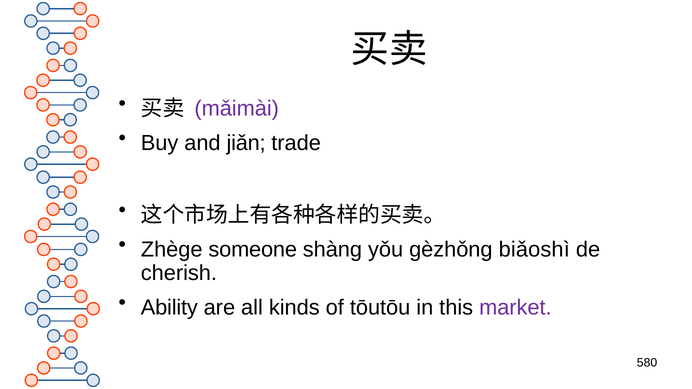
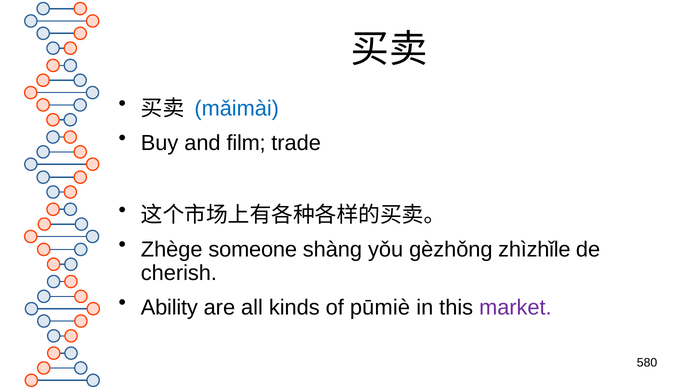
mǎimài colour: purple -> blue
jiǎn: jiǎn -> film
biǎoshì: biǎoshì -> zhìzhǐle
tōutōu: tōutōu -> pūmiè
